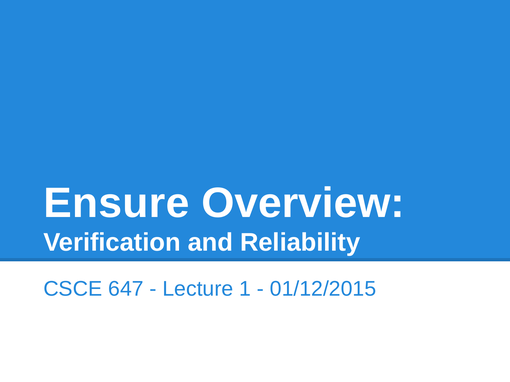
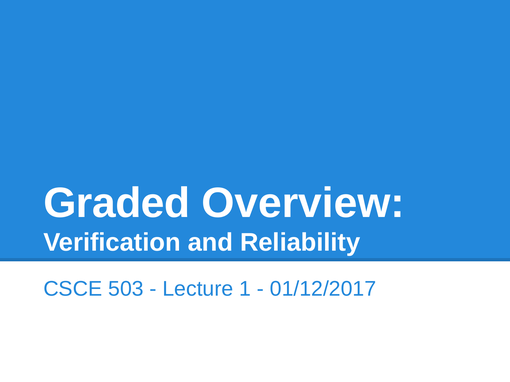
Ensure: Ensure -> Graded
647: 647 -> 503
01/12/2015: 01/12/2015 -> 01/12/2017
